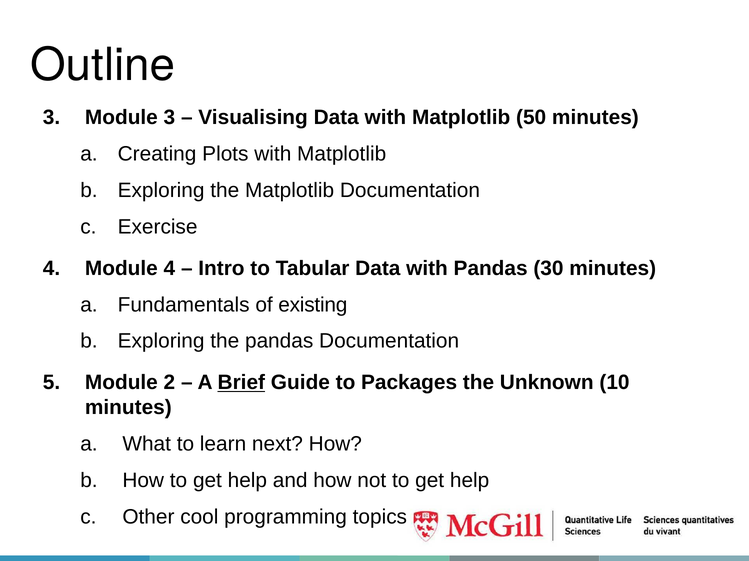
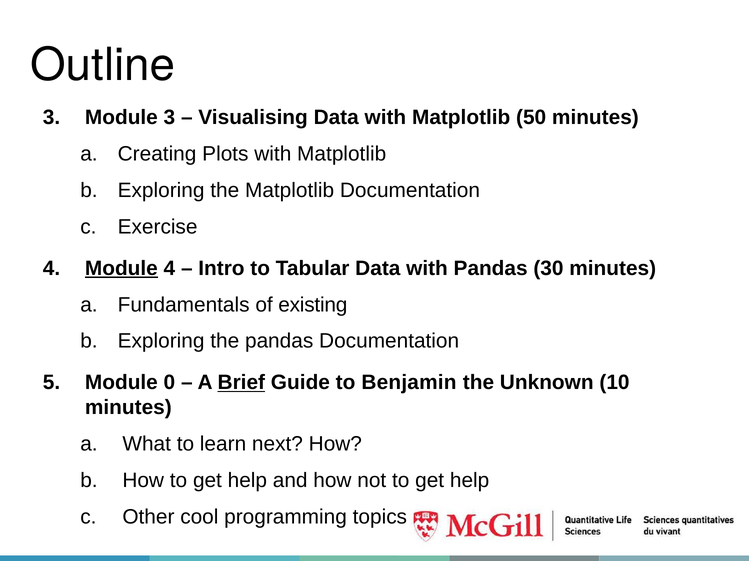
Module at (121, 269) underline: none -> present
2: 2 -> 0
Packages: Packages -> Benjamin
